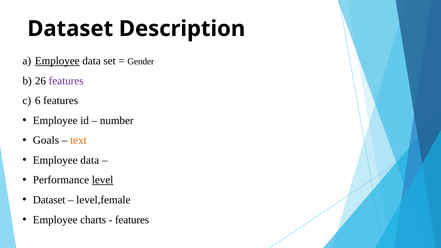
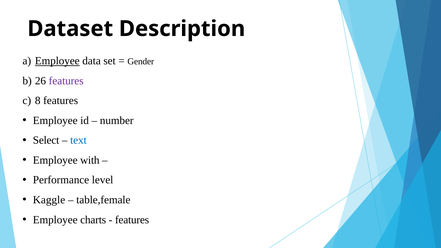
6: 6 -> 8
Goals: Goals -> Select
text colour: orange -> blue
data at (90, 160): data -> with
level underline: present -> none
Dataset at (49, 200): Dataset -> Kaggle
level,female: level,female -> table,female
